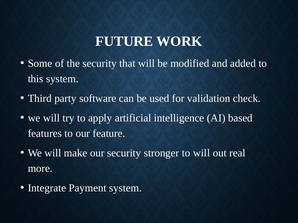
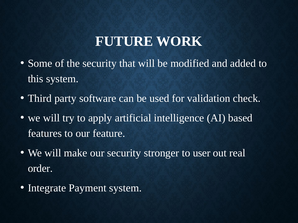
to will: will -> user
more: more -> order
